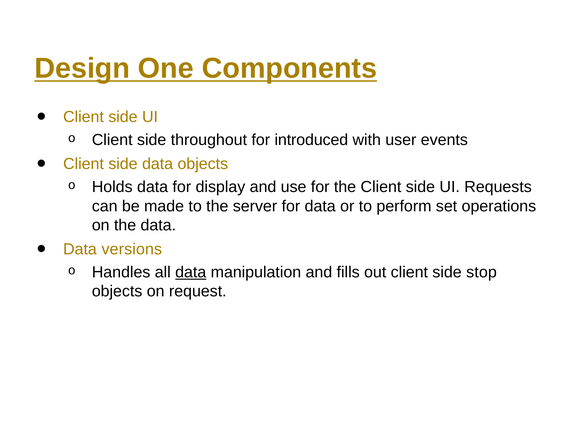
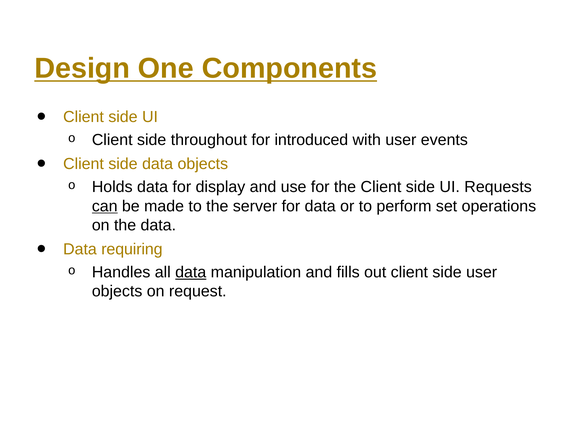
can underline: none -> present
versions: versions -> requiring
side stop: stop -> user
